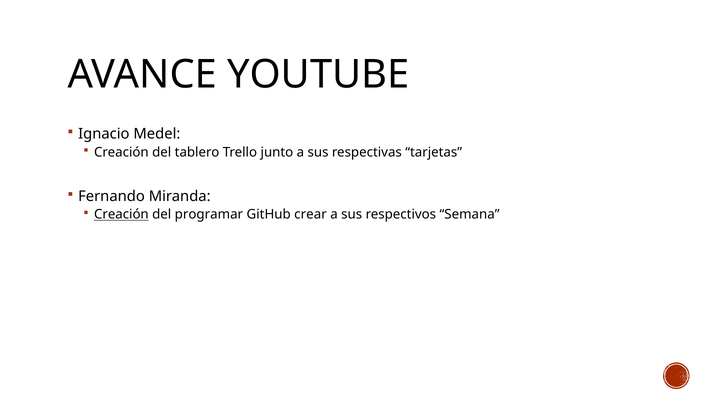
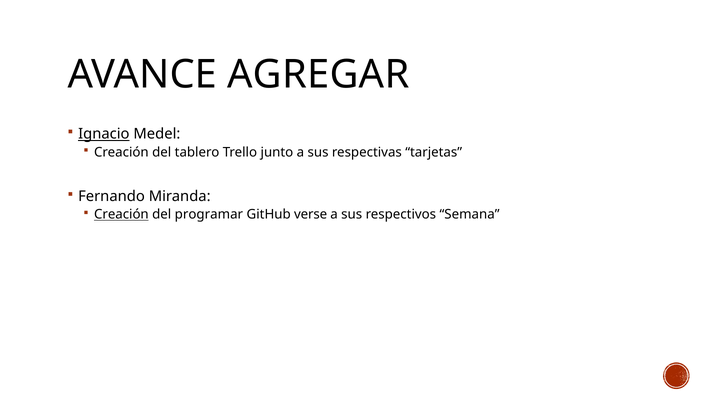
YOUTUBE: YOUTUBE -> AGREGAR
Ignacio underline: none -> present
crear: crear -> verse
